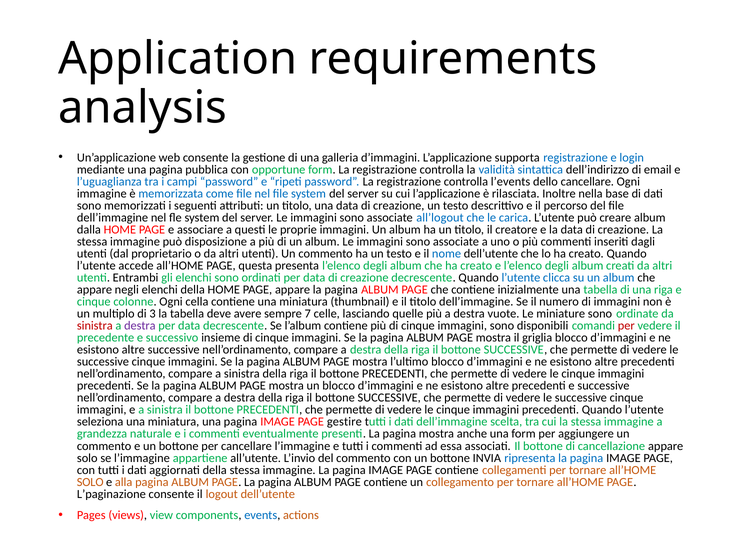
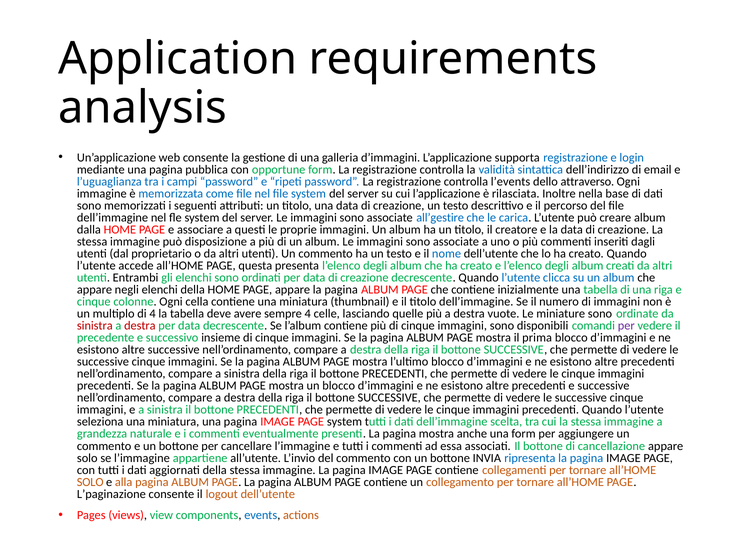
dello cancellare: cancellare -> attraverso
all’logout: all’logout -> all’gestire
di 3: 3 -> 4
sempre 7: 7 -> 4
destra at (140, 325) colour: purple -> red
per at (626, 325) colour: red -> purple
griglia: griglia -> prima
PAGE gestire: gestire -> system
